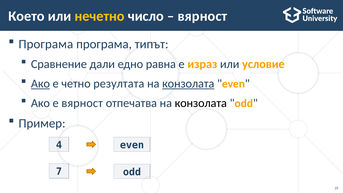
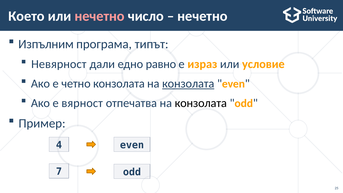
нечетно at (100, 16) colour: yellow -> pink
вярност at (202, 16): вярност -> нечетно
Програма at (46, 44): Програма -> Изпълним
Сравнение: Сравнение -> Невярност
равна: равна -> равно
Ако at (40, 84) underline: present -> none
четно резултата: резултата -> конзолата
